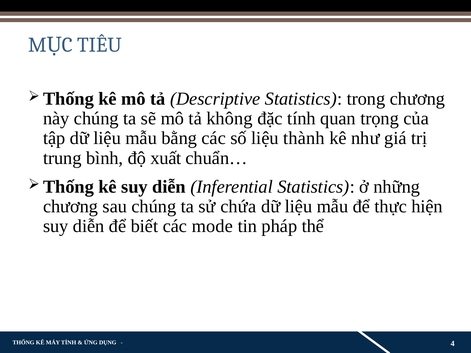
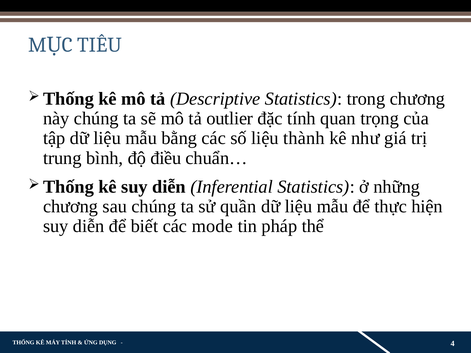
không: không -> outlier
xuất: xuất -> điều
chứa: chứa -> quần
